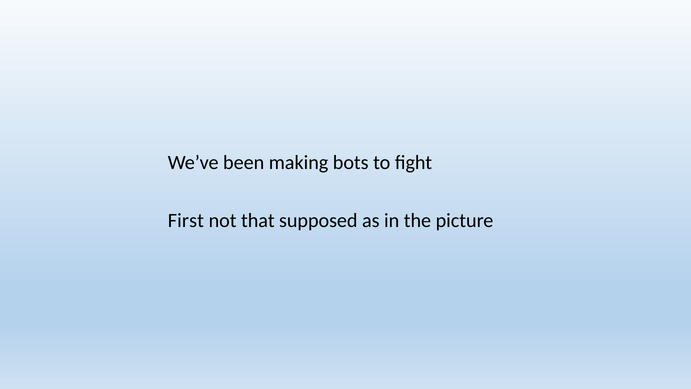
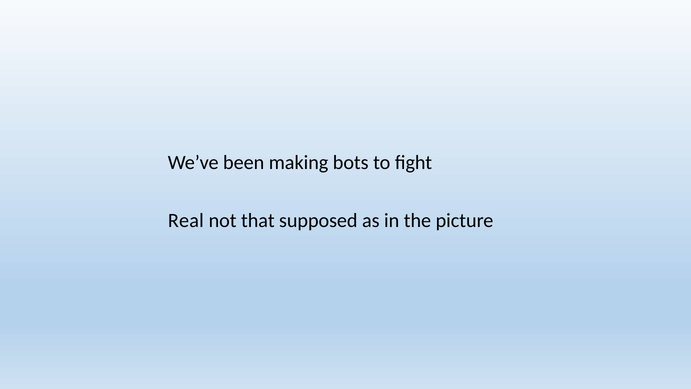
First: First -> Real
